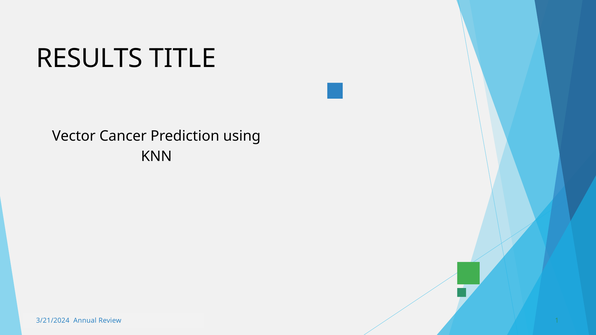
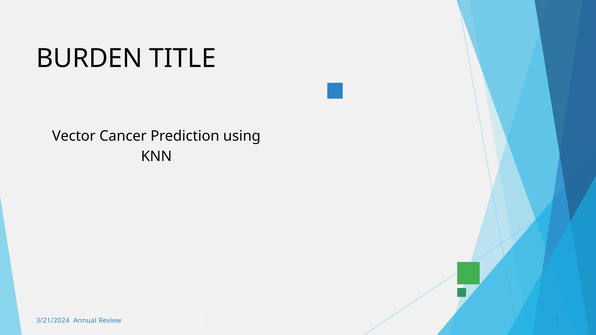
RESULTS: RESULTS -> BURDEN
